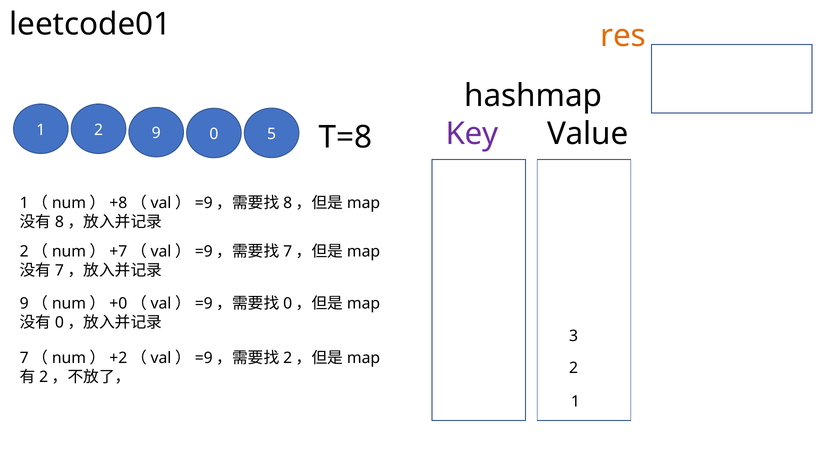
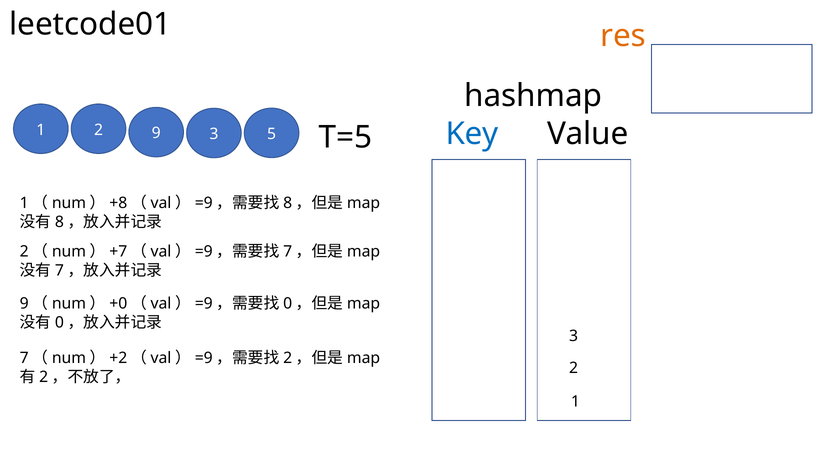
Key colour: purple -> blue
9 0: 0 -> 3
T=8: T=8 -> T=5
